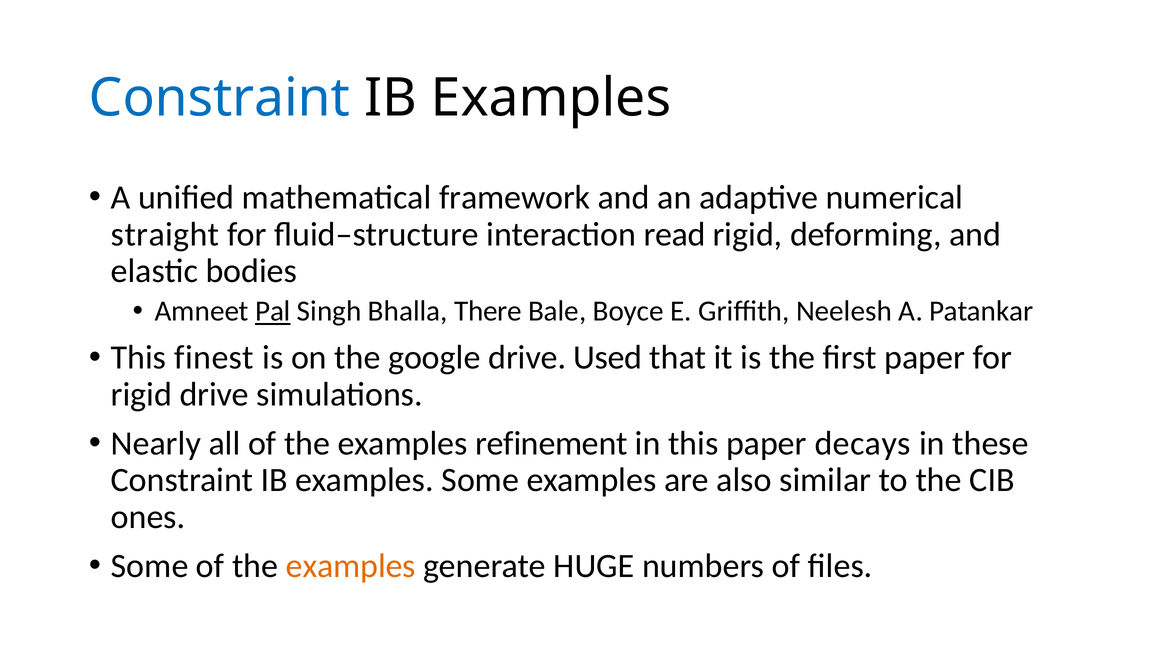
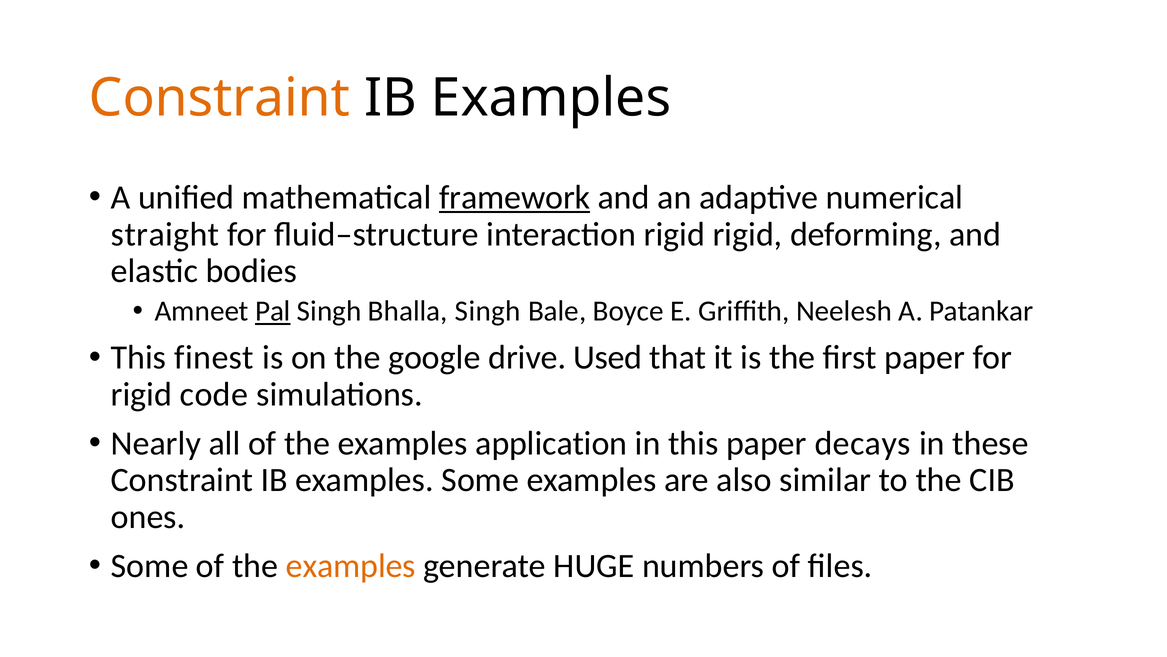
Constraint at (220, 98) colour: blue -> orange
framework underline: none -> present
interaction read: read -> rigid
Bhalla There: There -> Singh
rigid drive: drive -> code
refinement: refinement -> application
